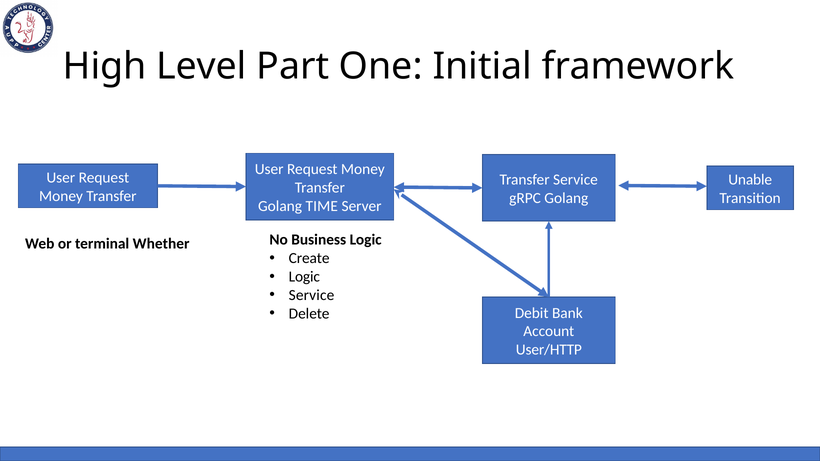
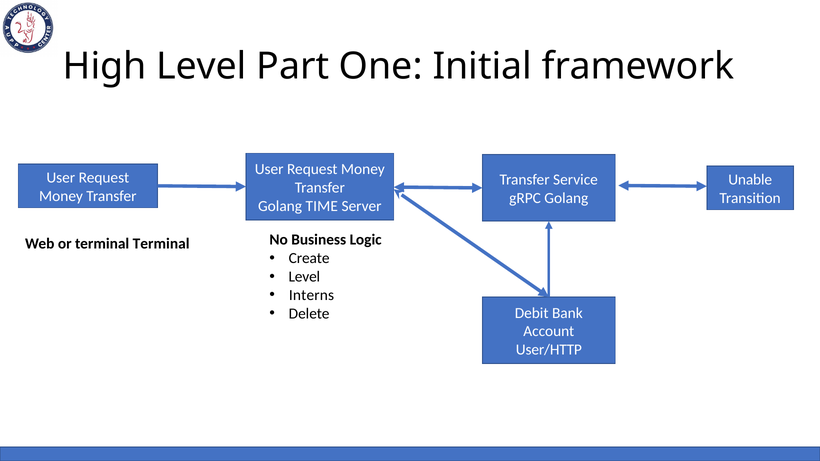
terminal Whether: Whether -> Terminal
Logic at (304, 277): Logic -> Level
Service at (312, 295): Service -> Interns
